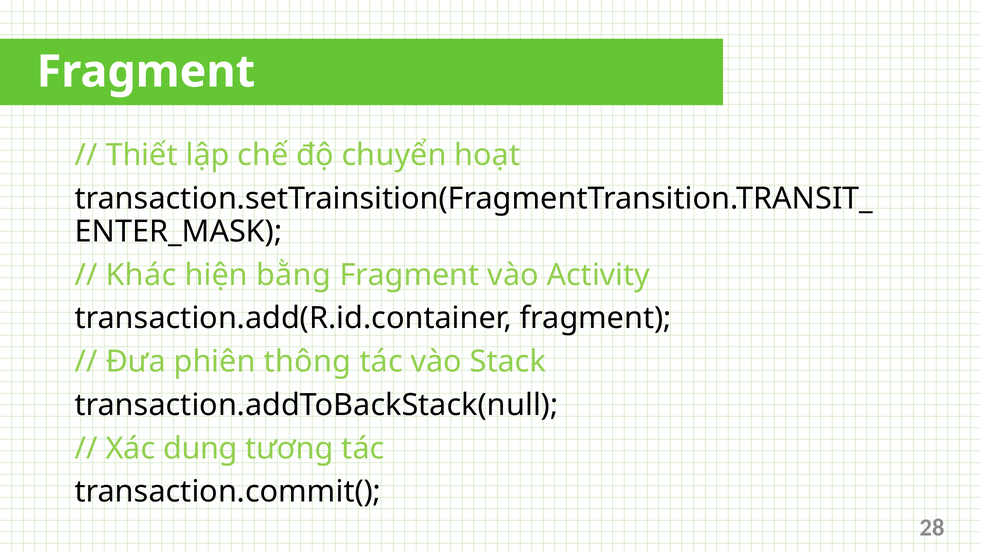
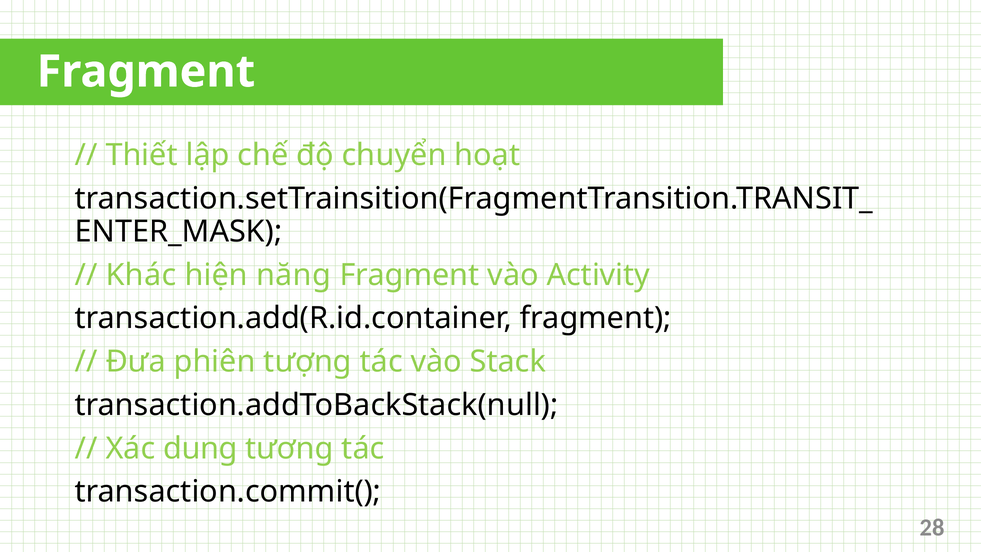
bằng: bằng -> năng
thông: thông -> tượng
